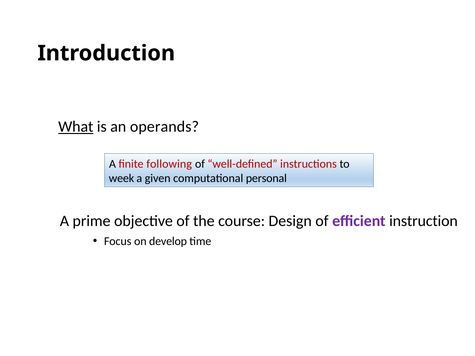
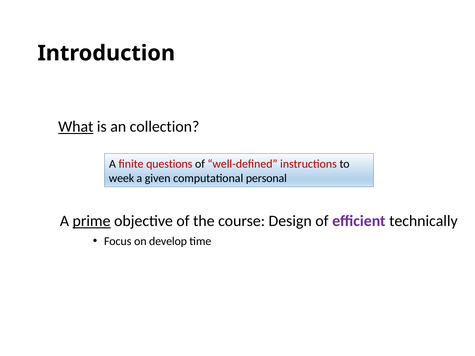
operands: operands -> collection
following: following -> questions
prime underline: none -> present
instruction: instruction -> technically
